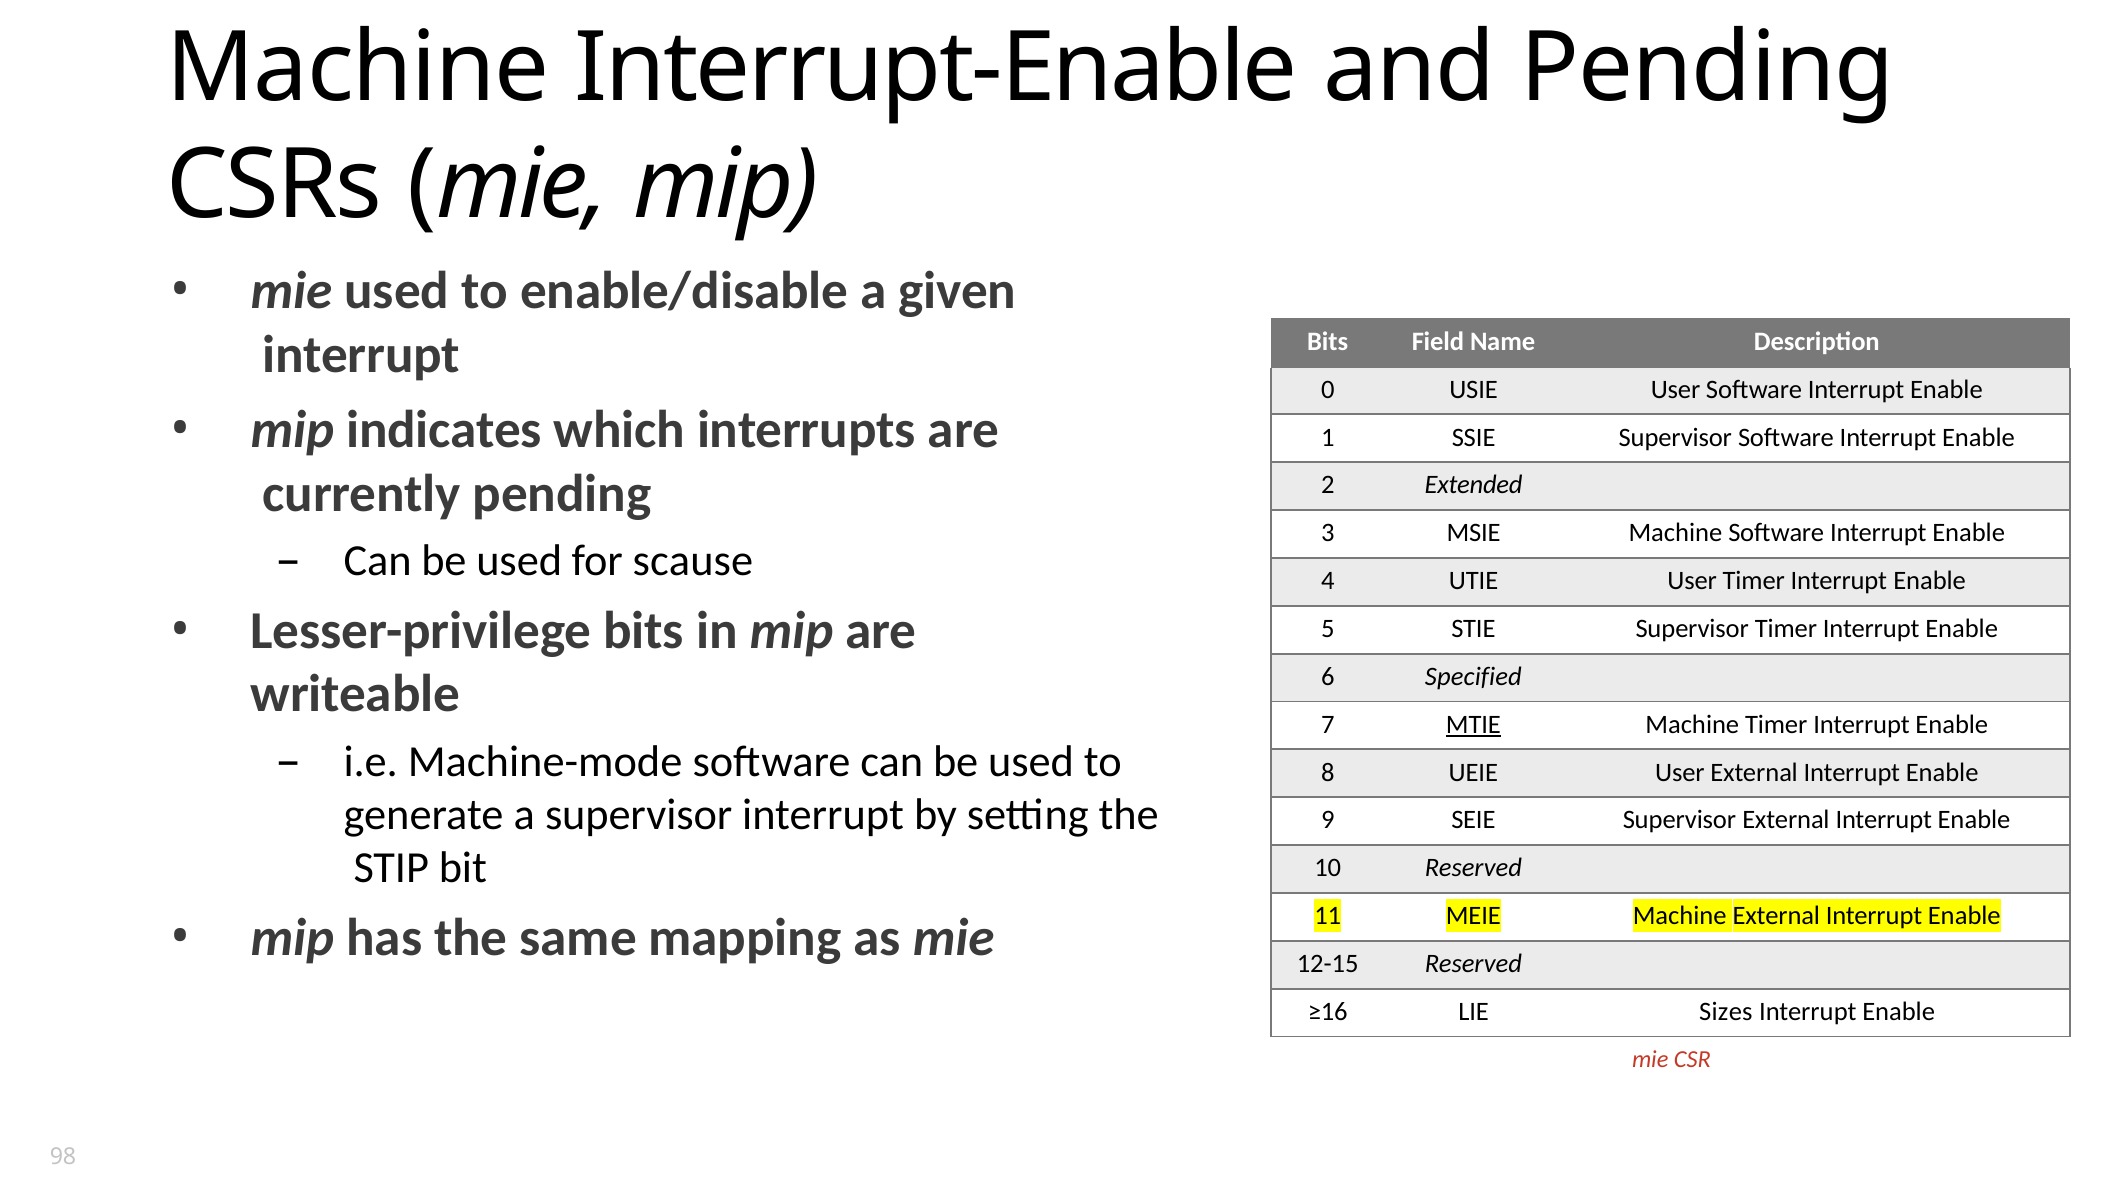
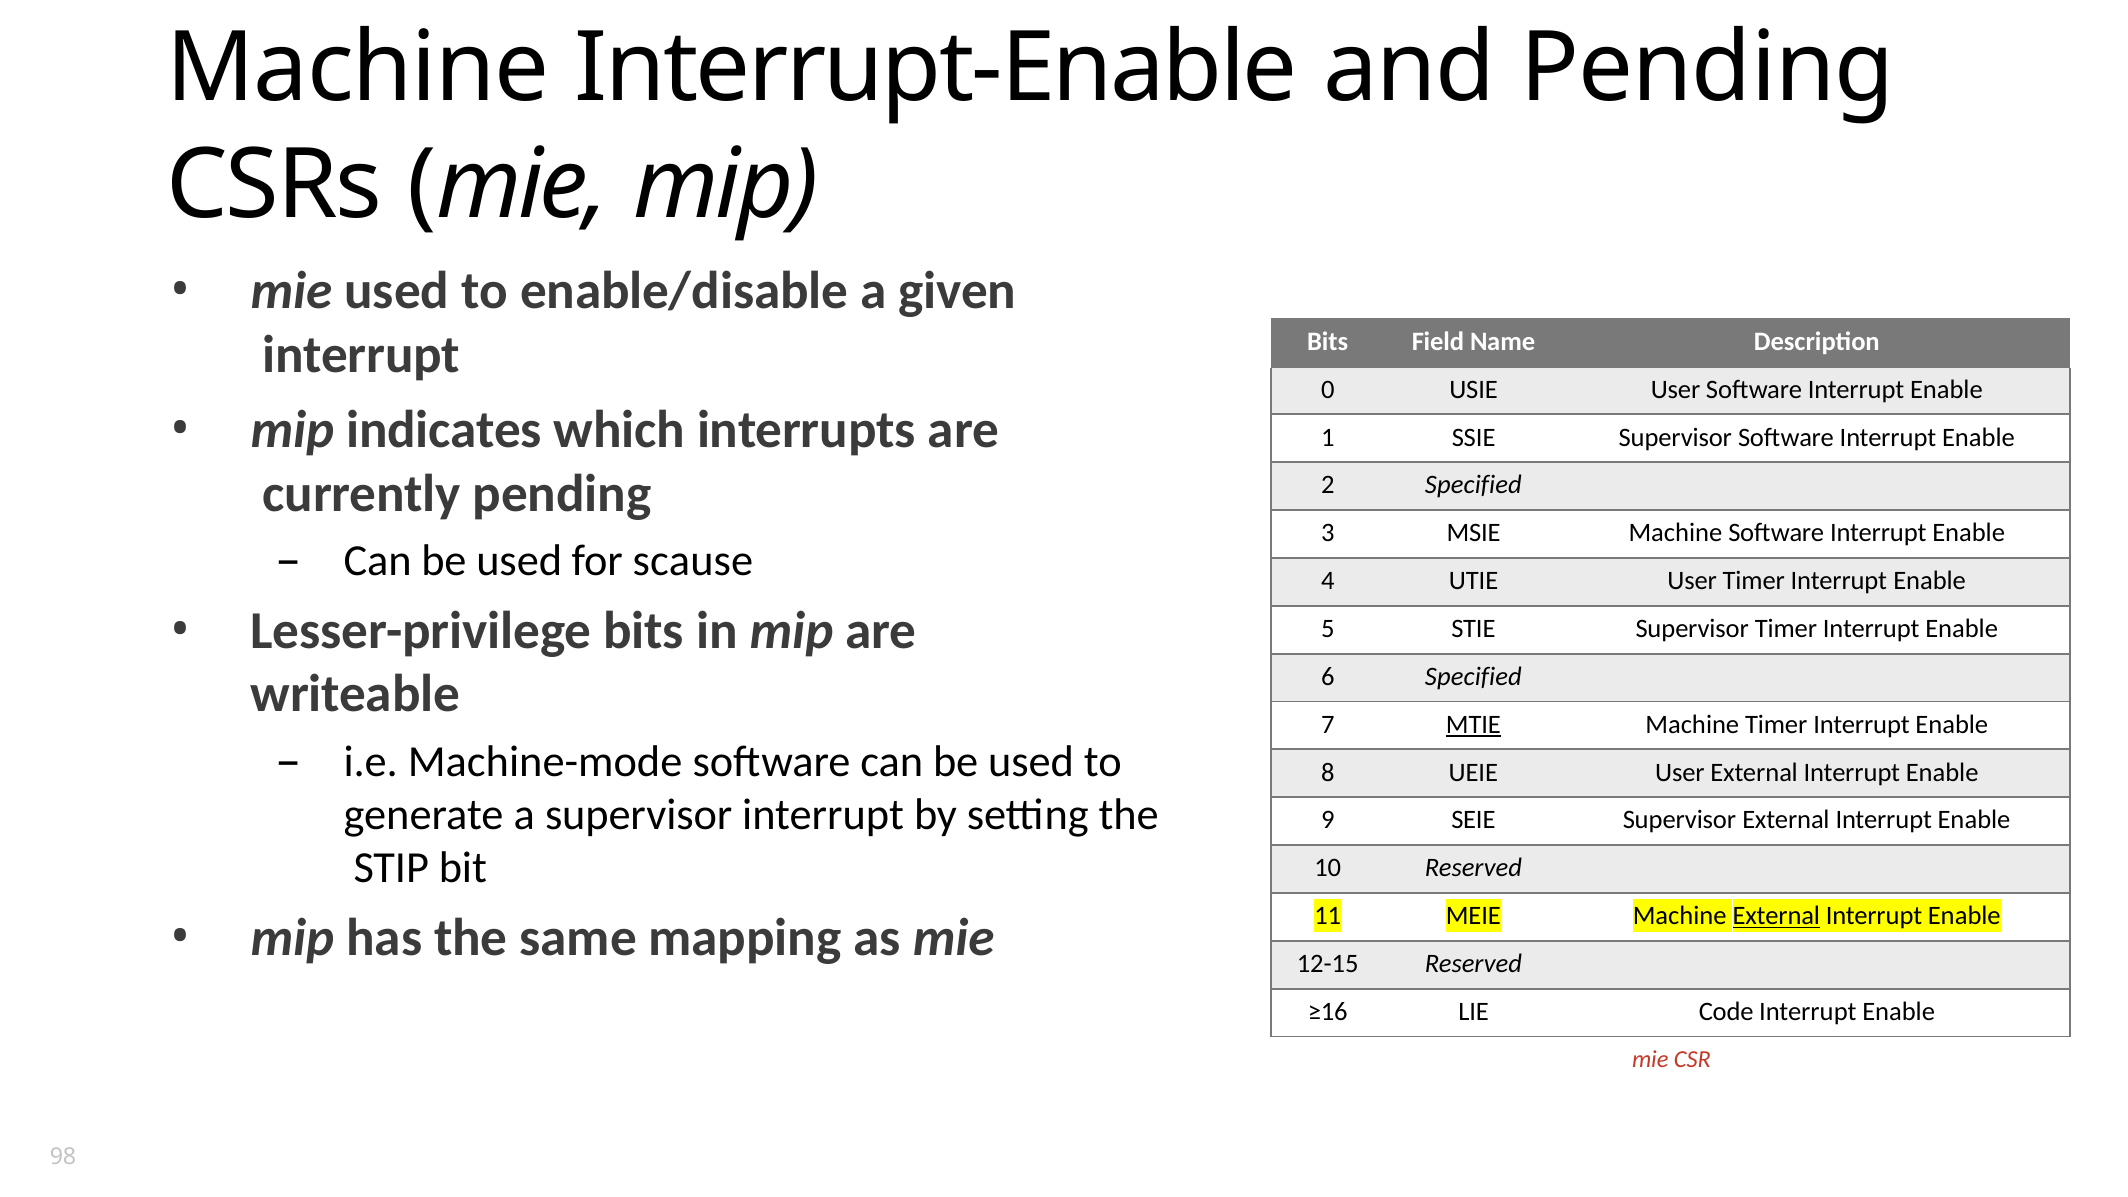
2 Extended: Extended -> Specified
External at (1776, 916) underline: none -> present
Sizes: Sizes -> Code
